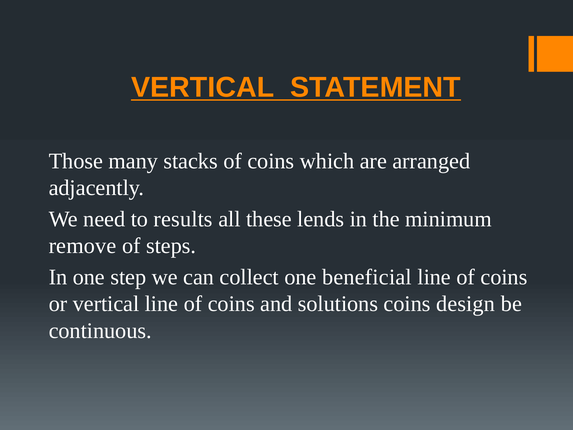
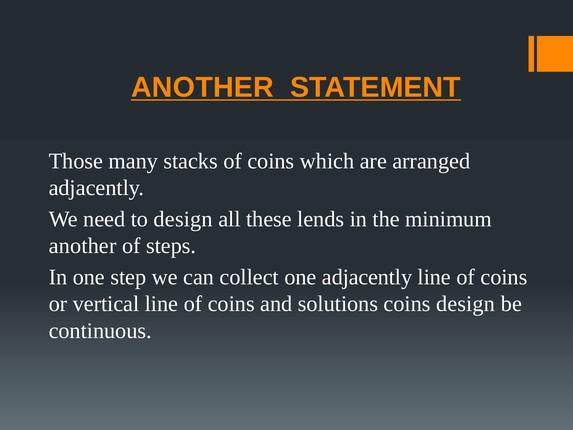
VERTICAL at (203, 87): VERTICAL -> ANOTHER
to results: results -> design
remove at (83, 246): remove -> another
one beneficial: beneficial -> adjacently
